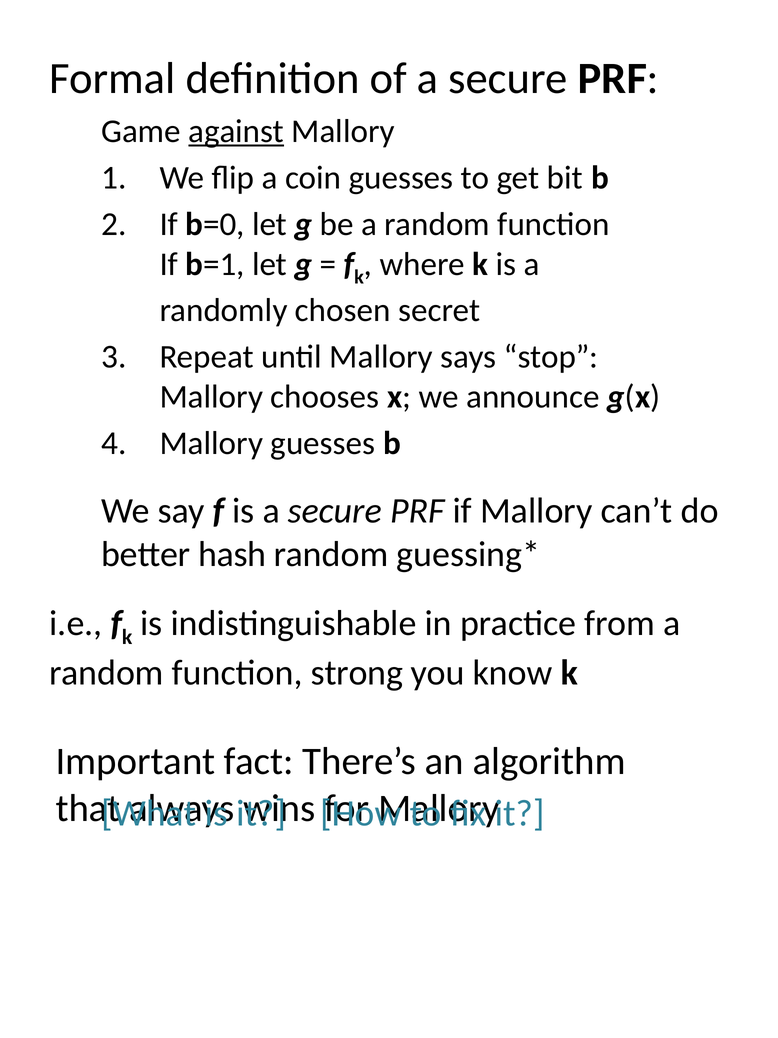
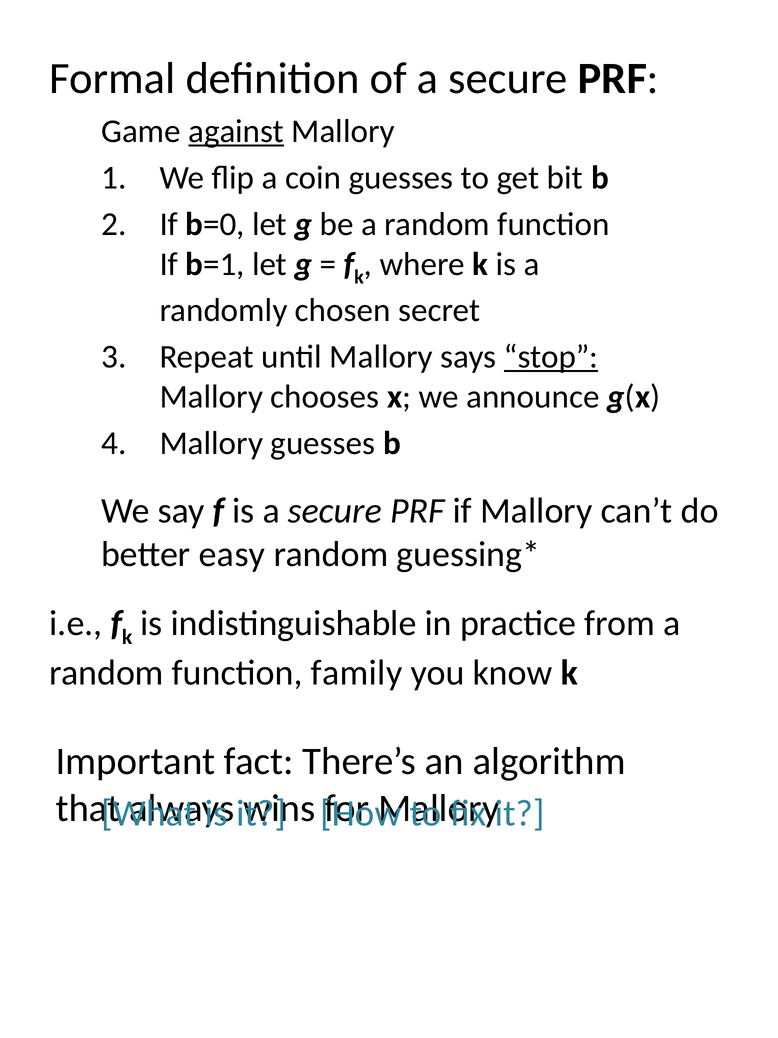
stop underline: none -> present
hash: hash -> easy
strong: strong -> family
